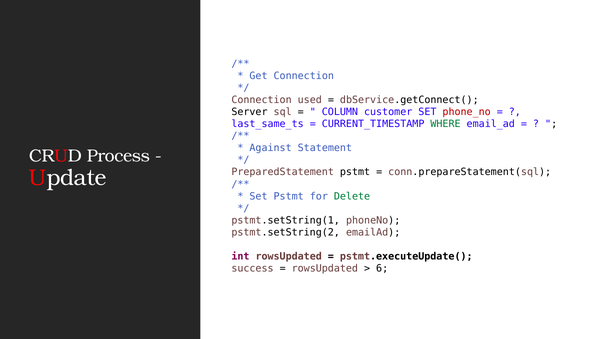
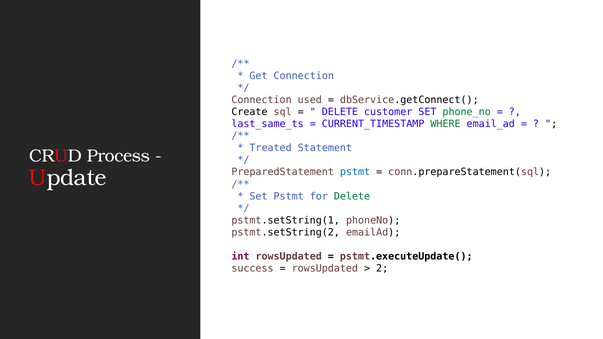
Server: Server -> Create
COLUMN at (340, 112): COLUMN -> DELETE
phone_no colour: red -> green
Against: Against -> Treated
pstmt at (355, 172) colour: black -> blue
6: 6 -> 2
